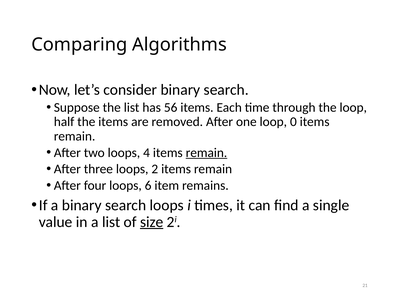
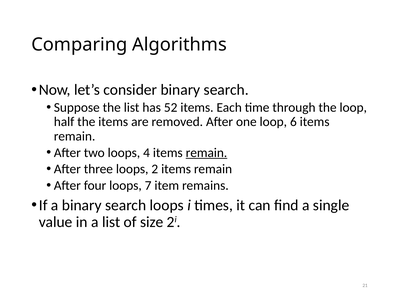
56: 56 -> 52
0: 0 -> 6
6: 6 -> 7
size underline: present -> none
